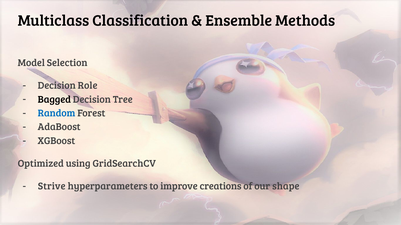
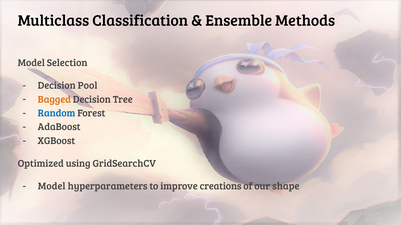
Role: Role -> Pool
Bagged colour: black -> orange
Strive at (52, 187): Strive -> Model
